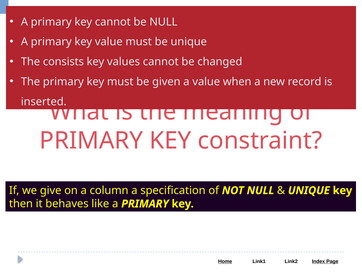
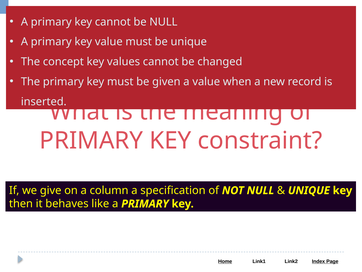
consists: consists -> concept
